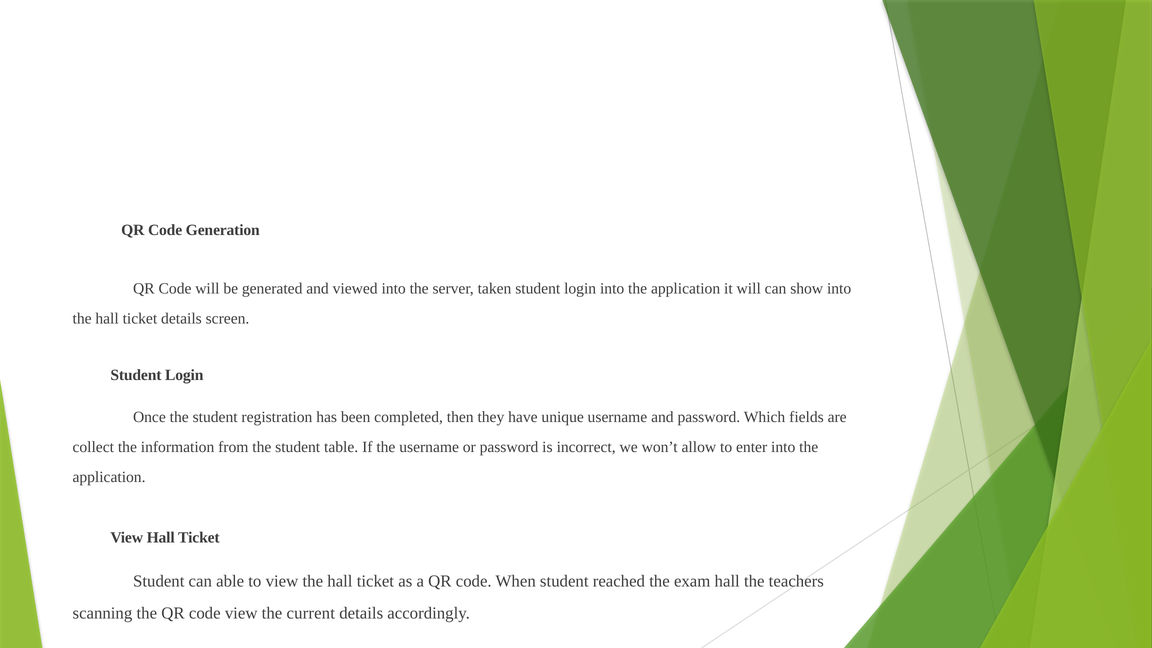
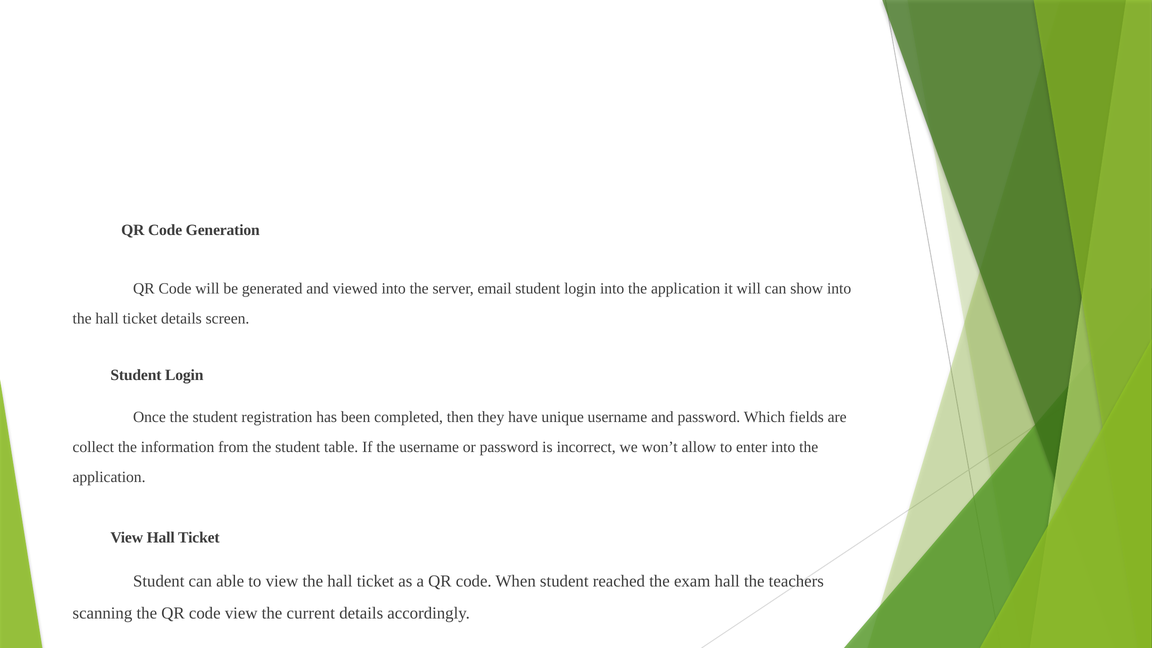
taken: taken -> email
